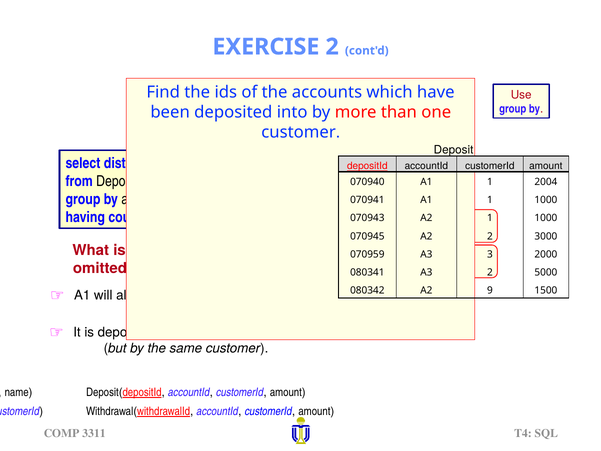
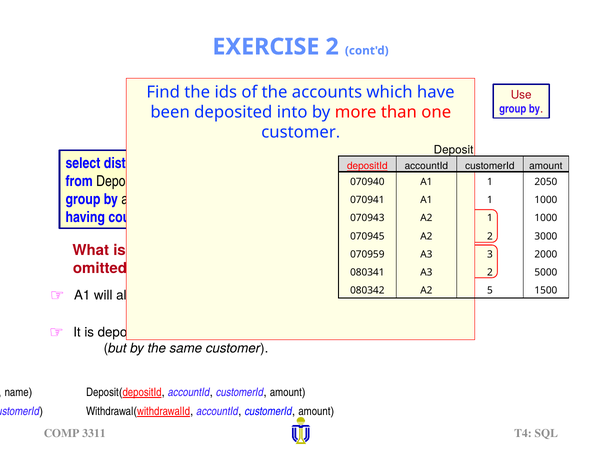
2004: 2004 -> 2050
9: 9 -> 5
